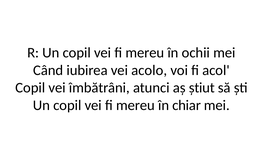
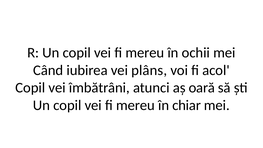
acolo: acolo -> plâns
știut: știut -> oară
